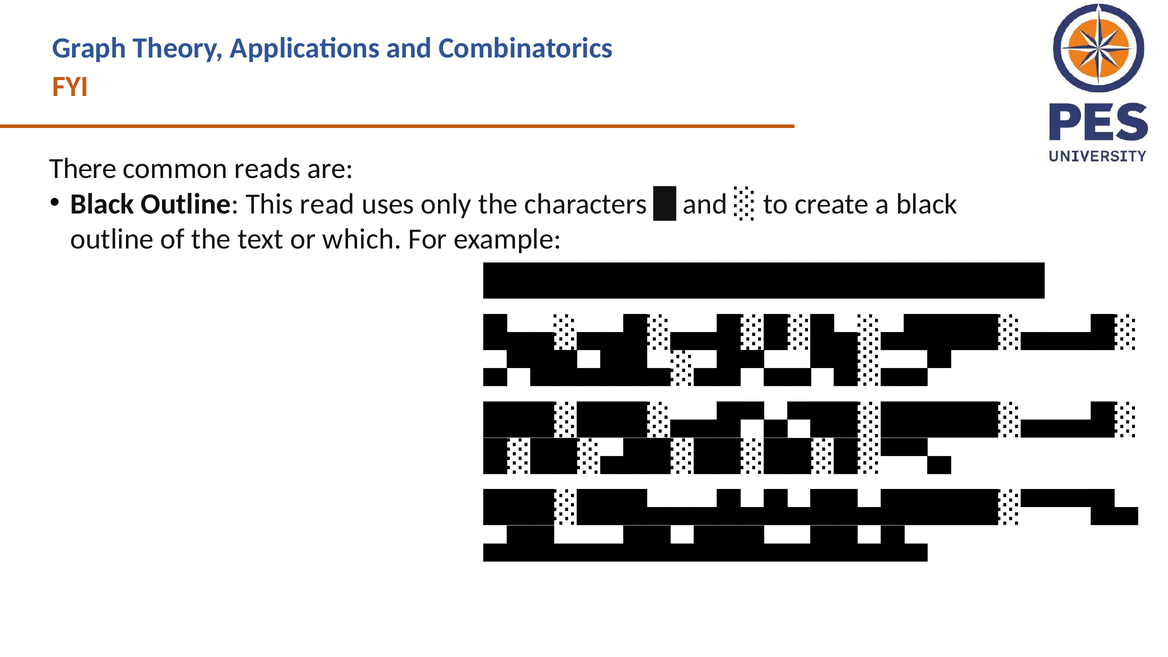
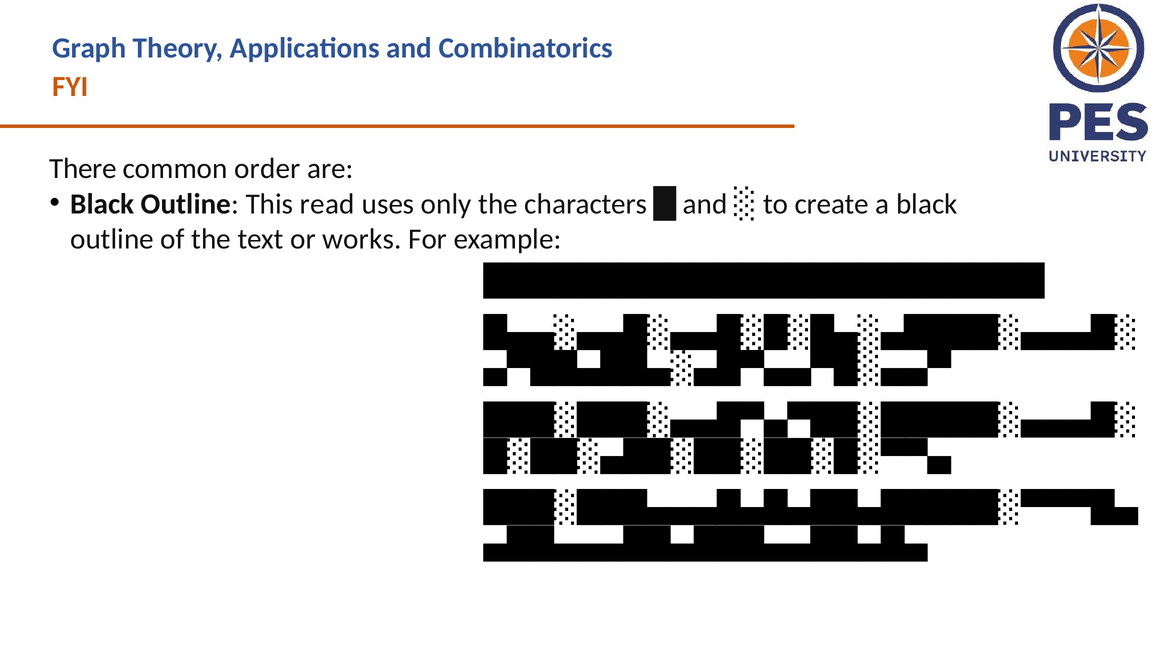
reads: reads -> order
which: which -> works
